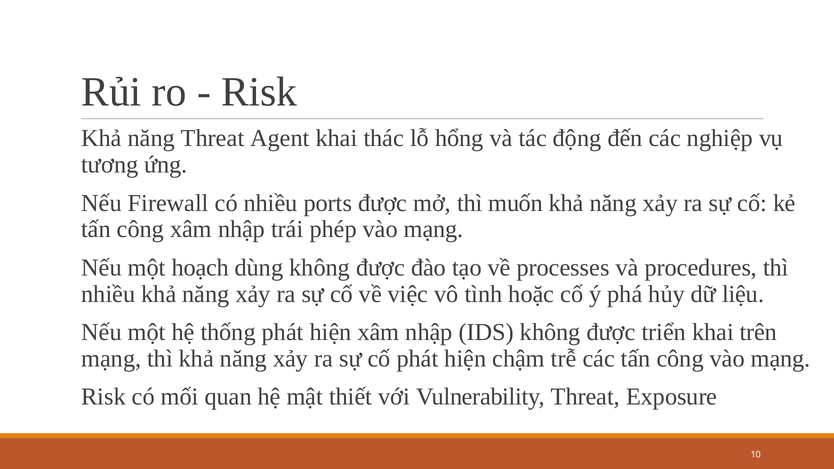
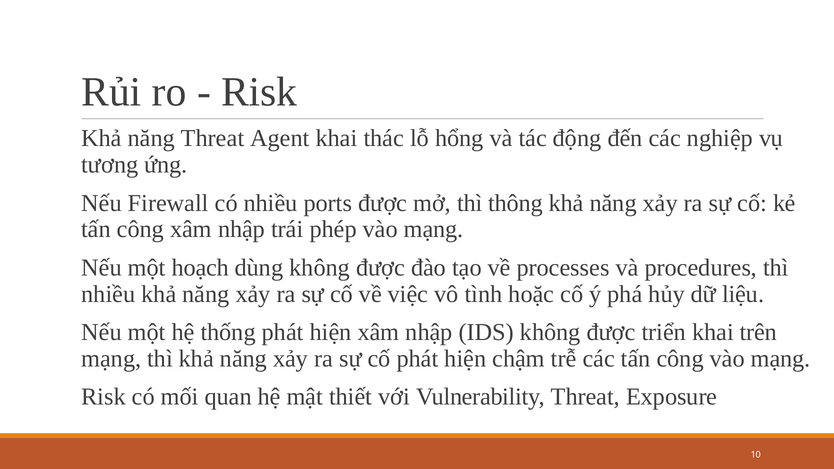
muốn: muốn -> thông
